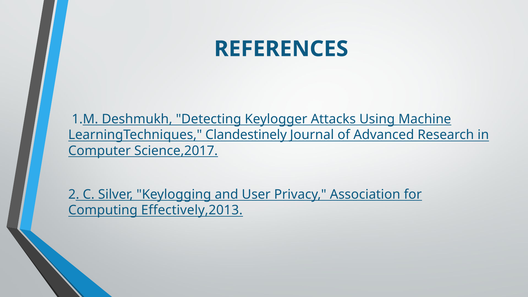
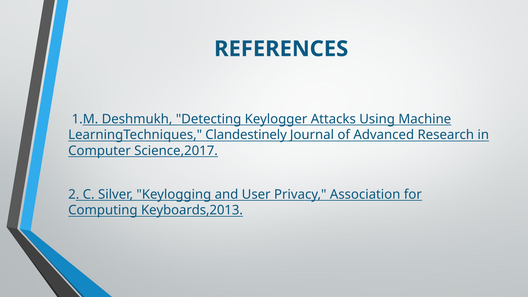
Effectively,2013: Effectively,2013 -> Keyboards,2013
